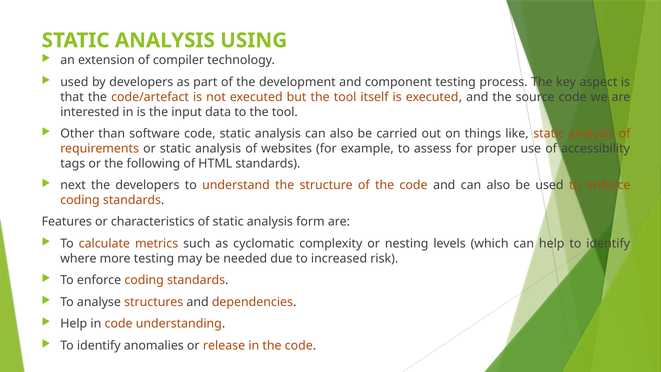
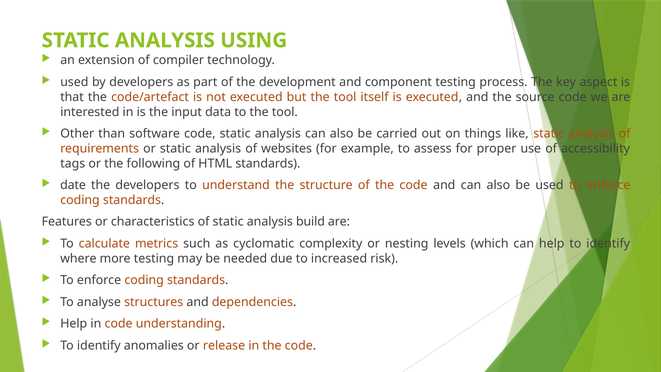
next: next -> date
form: form -> build
